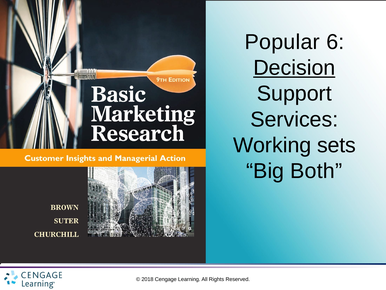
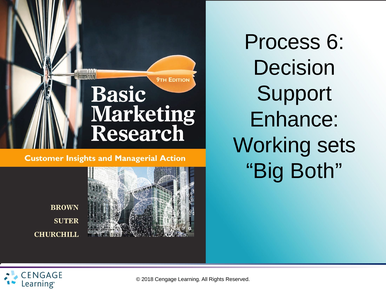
Popular: Popular -> Process
Decision underline: present -> none
Services: Services -> Enhance
